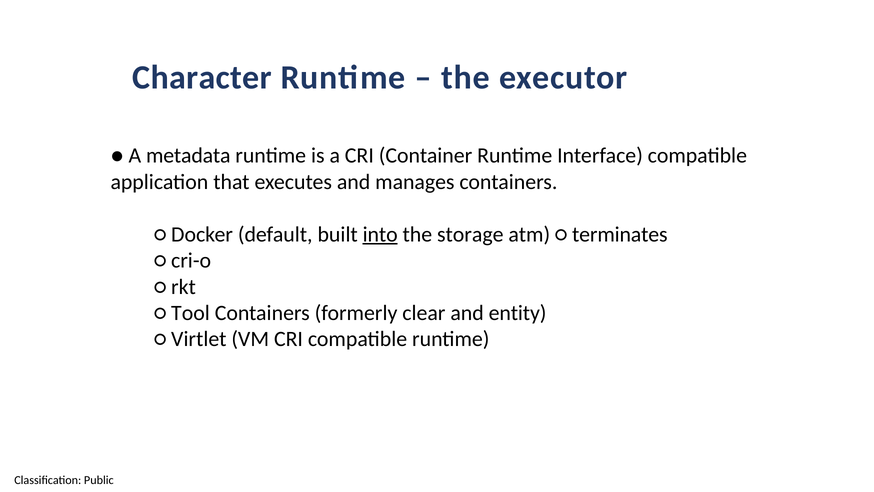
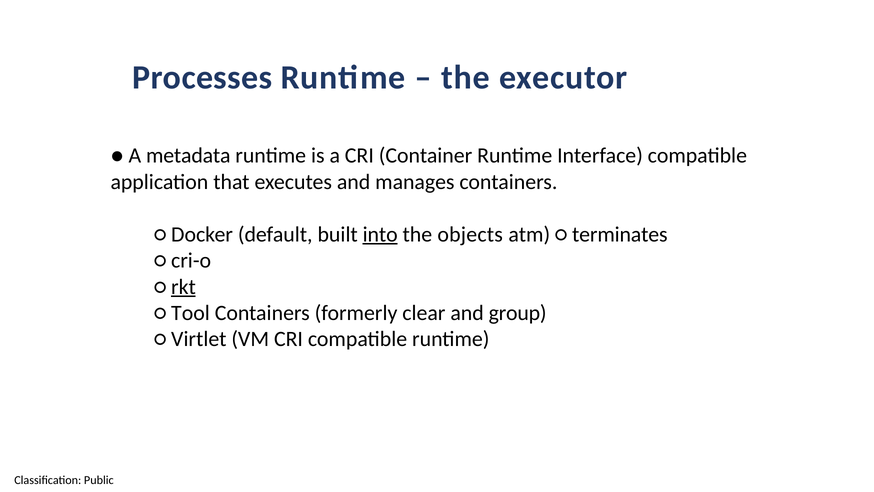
Character: Character -> Processes
storage: storage -> objects
rkt underline: none -> present
entity: entity -> group
